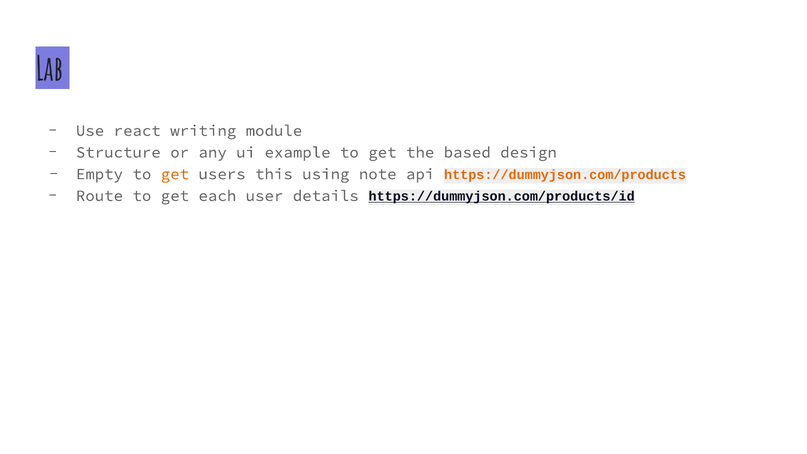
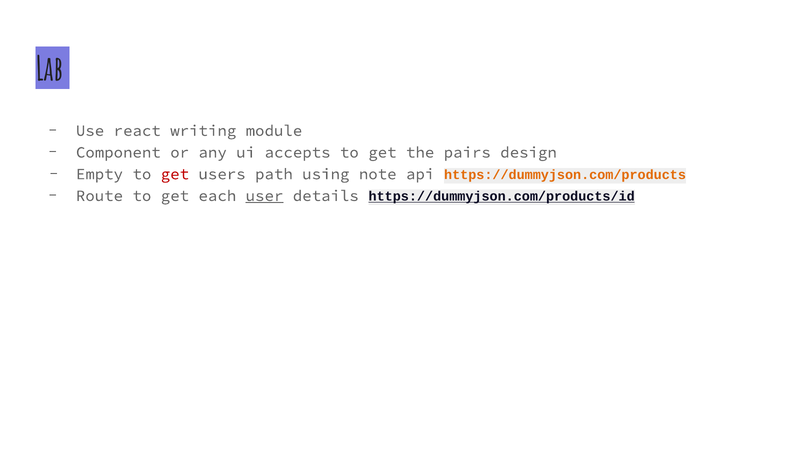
Structure: Structure -> Component
example: example -> accepts
based: based -> pairs
get at (175, 174) colour: orange -> red
this: this -> path
user underline: none -> present
